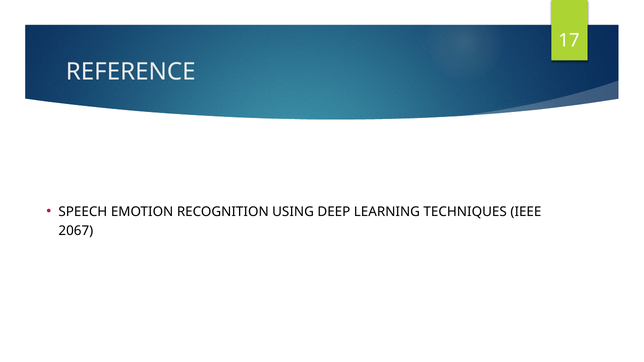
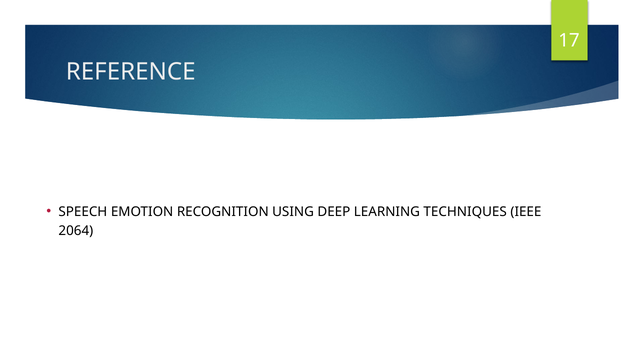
2067: 2067 -> 2064
